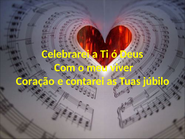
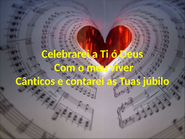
Coração: Coração -> Cânticos
